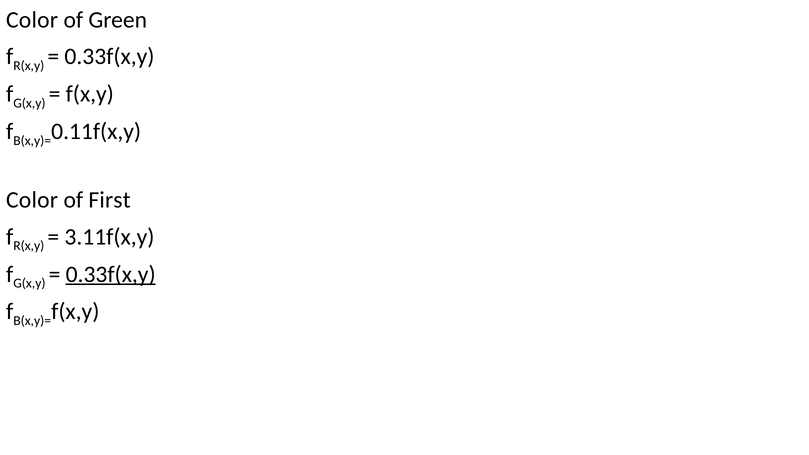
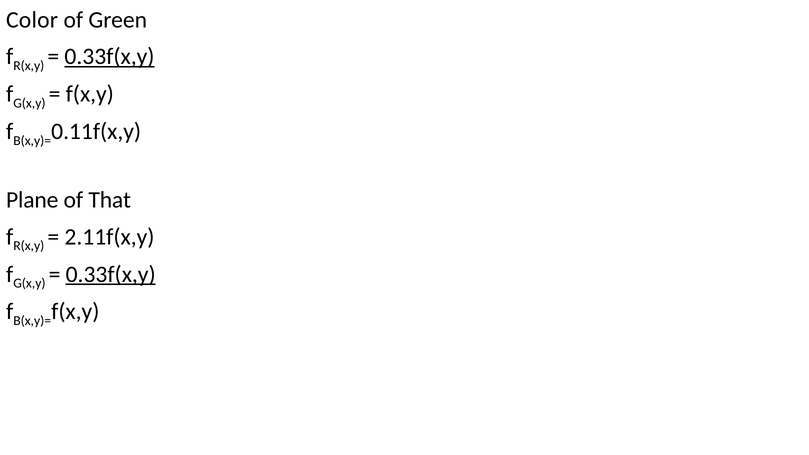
0.33f(x,y at (109, 57) underline: none -> present
Color at (32, 200): Color -> Plane
First: First -> That
3.11f(x,y: 3.11f(x,y -> 2.11f(x,y
